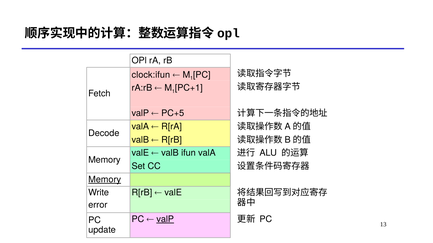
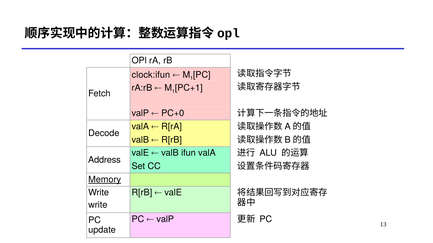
PC+5: PC+5 -> PC+0
Memory at (104, 160): Memory -> Address
error at (98, 205): error -> write
valP at (165, 220) underline: present -> none
